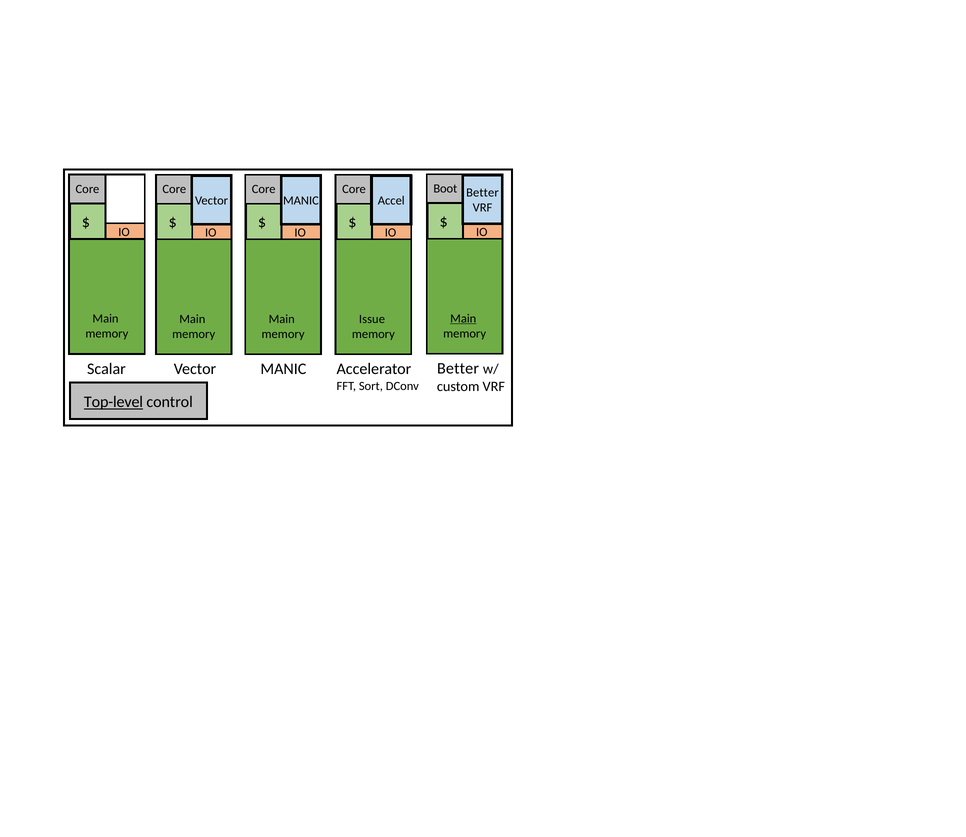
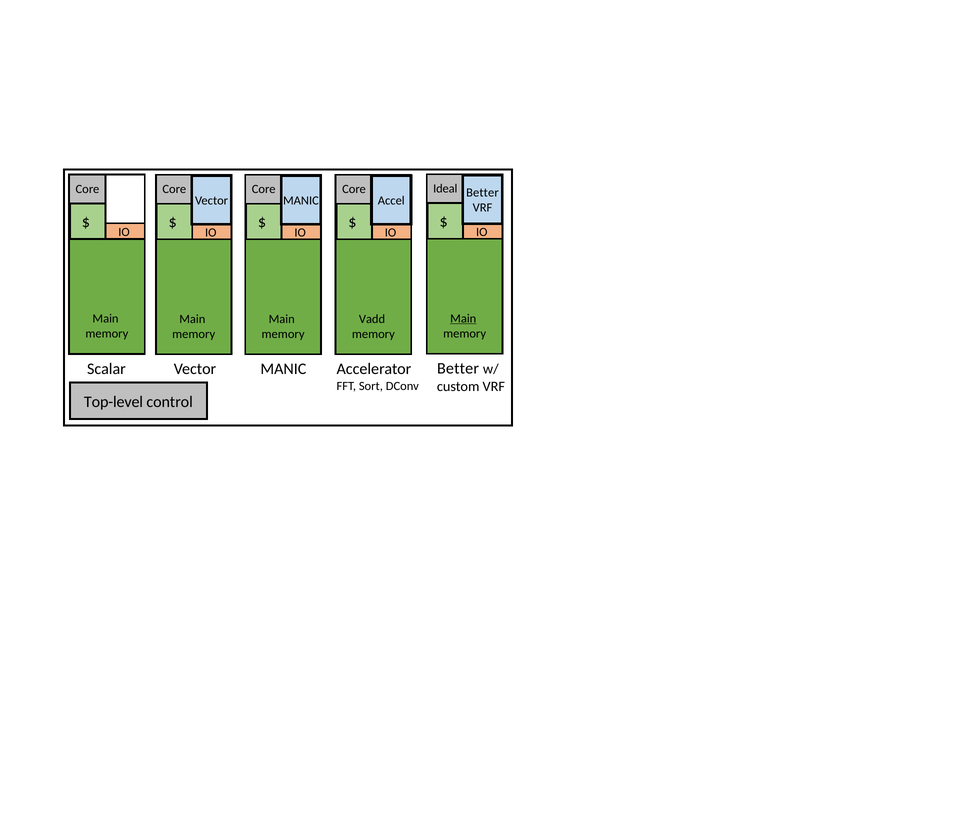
Boot: Boot -> Ideal
Issue: Issue -> Vadd
Top-level underline: present -> none
